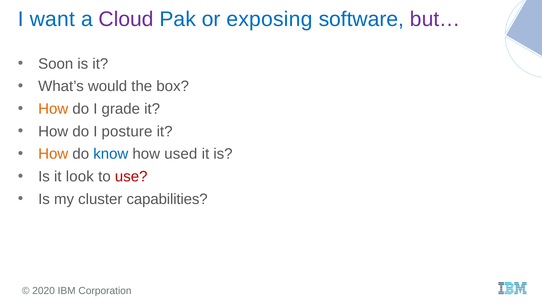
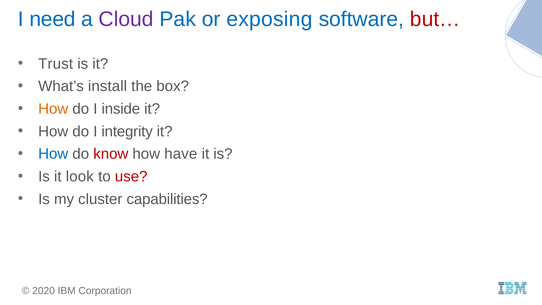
want: want -> need
but… colour: purple -> red
Soon: Soon -> Trust
would: would -> install
grade: grade -> inside
posture: posture -> integrity
How at (53, 154) colour: orange -> blue
know colour: blue -> red
used: used -> have
